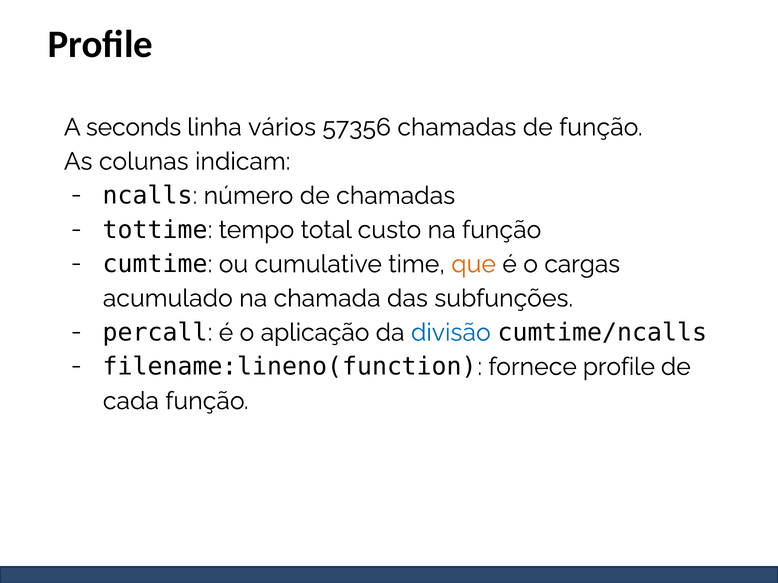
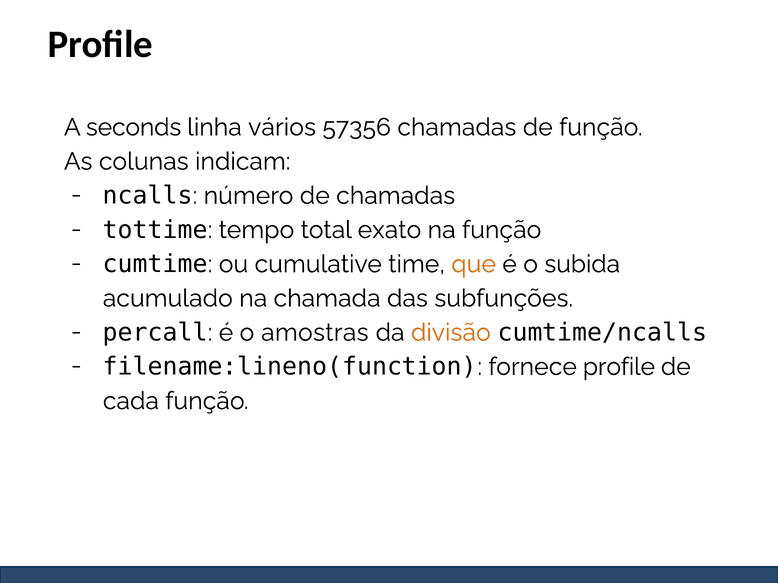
custo: custo -> exato
cargas: cargas -> subida
aplicação: aplicação -> amostras
divisão colour: blue -> orange
